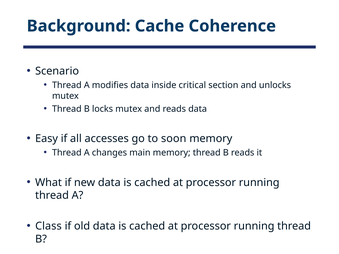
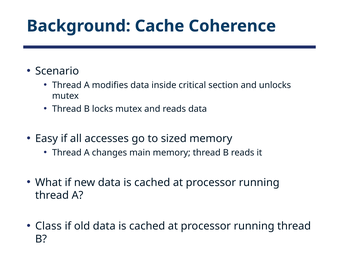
soon: soon -> sized
